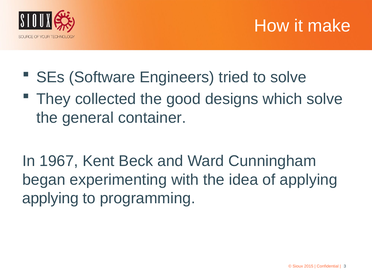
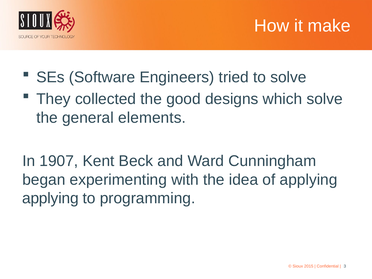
container: container -> elements
1967: 1967 -> 1907
